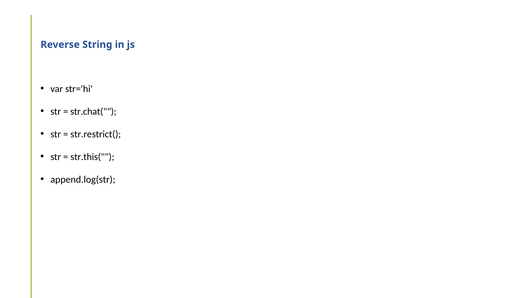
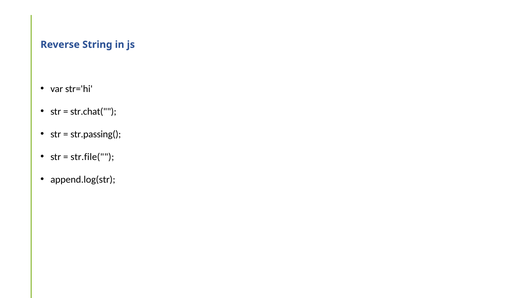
str.restrict(: str.restrict( -> str.passing(
str.this(: str.this( -> str.file(
